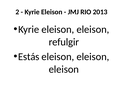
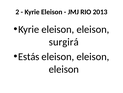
refulgir: refulgir -> surgirá
